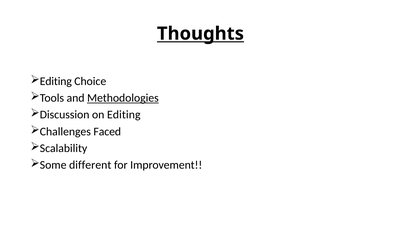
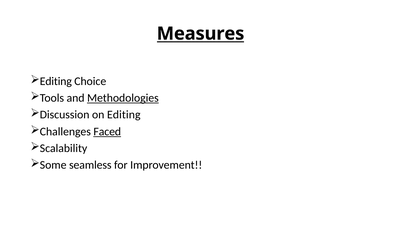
Thoughts: Thoughts -> Measures
Faced underline: none -> present
different: different -> seamless
